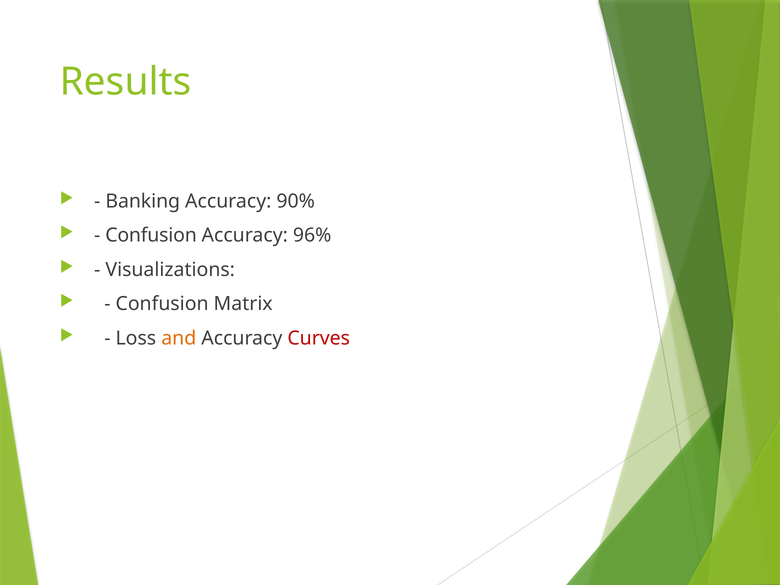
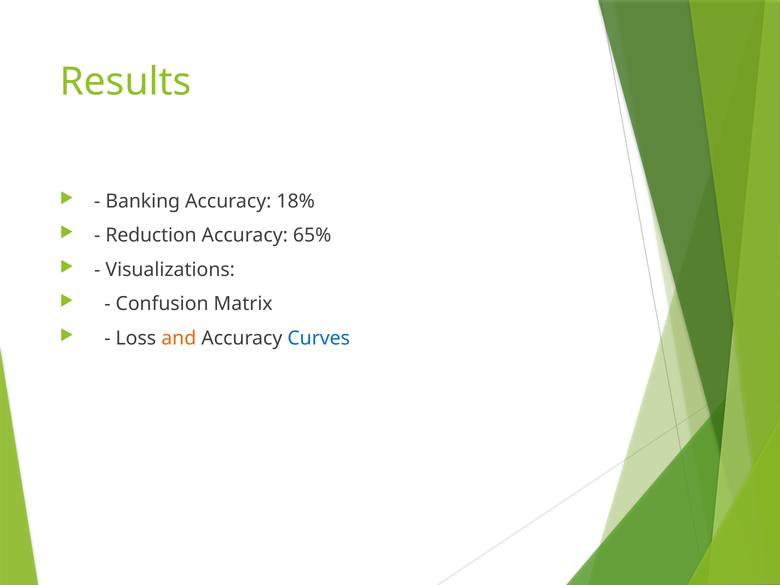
90%: 90% -> 18%
Confusion at (151, 236): Confusion -> Reduction
96%: 96% -> 65%
Curves colour: red -> blue
